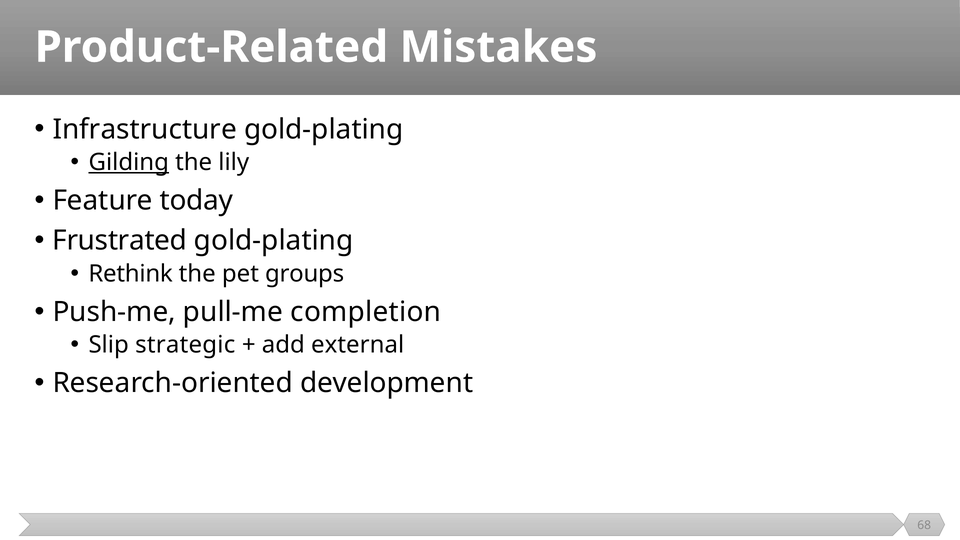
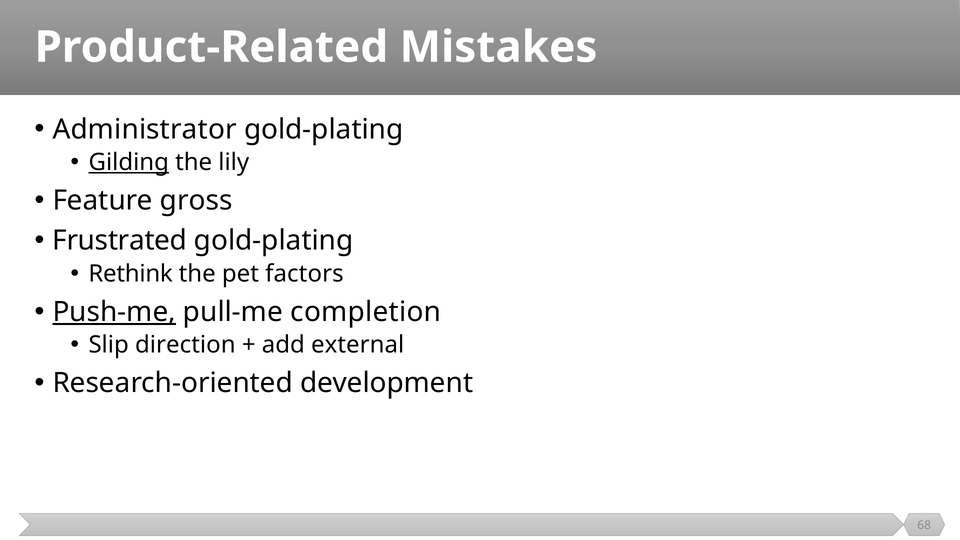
Infrastructure: Infrastructure -> Administrator
today: today -> gross
groups: groups -> factors
Push-me underline: none -> present
strategic: strategic -> direction
